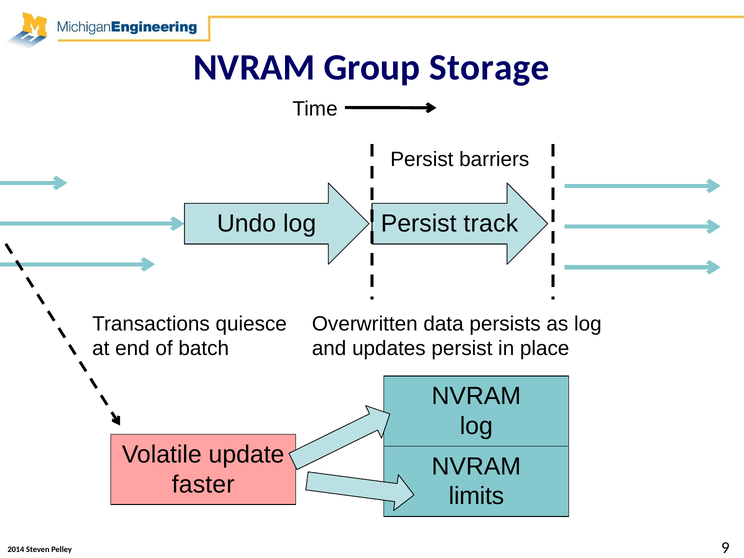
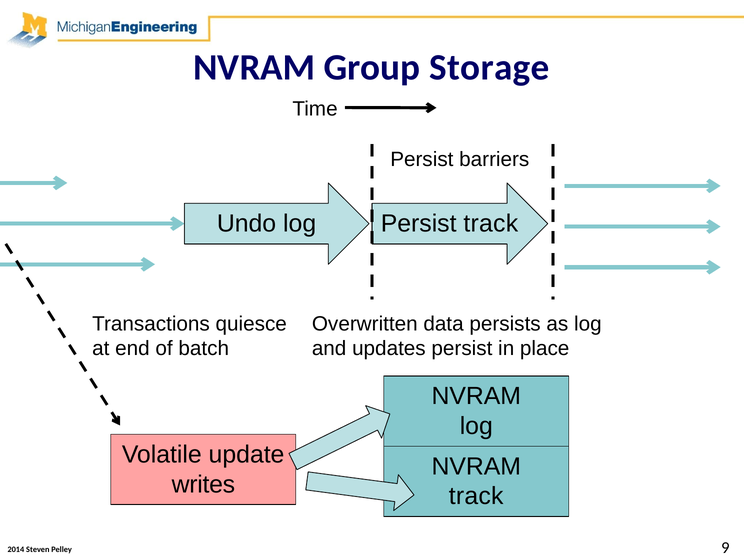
faster: faster -> writes
limits at (476, 496): limits -> track
